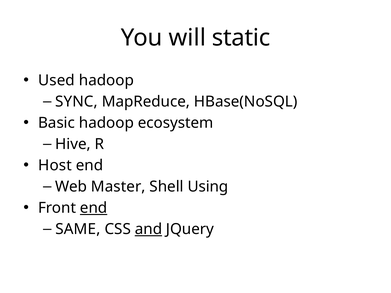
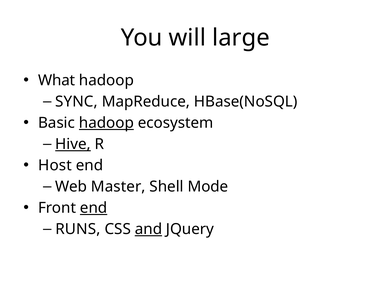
static: static -> large
Used: Used -> What
hadoop at (106, 123) underline: none -> present
Hive underline: none -> present
Using: Using -> Mode
SAME: SAME -> RUNS
